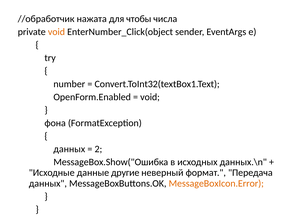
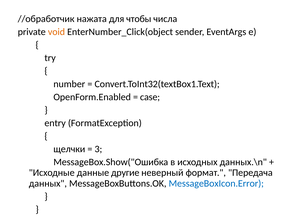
void at (150, 97): void -> case
фона: фона -> entry
данных at (69, 149): данных -> щелчки
2: 2 -> 3
MessageBoxIcon.Error colour: orange -> blue
